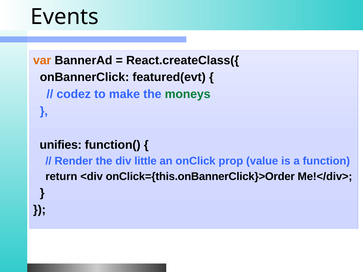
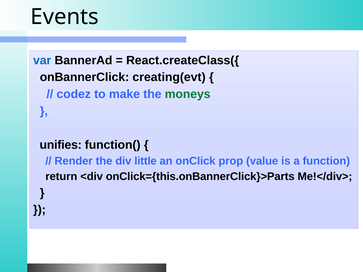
var colour: orange -> blue
featured(evt: featured(evt -> creating(evt
onClick={this.onBannerClick}>Order: onClick={this.onBannerClick}>Order -> onClick={this.onBannerClick}>Parts
